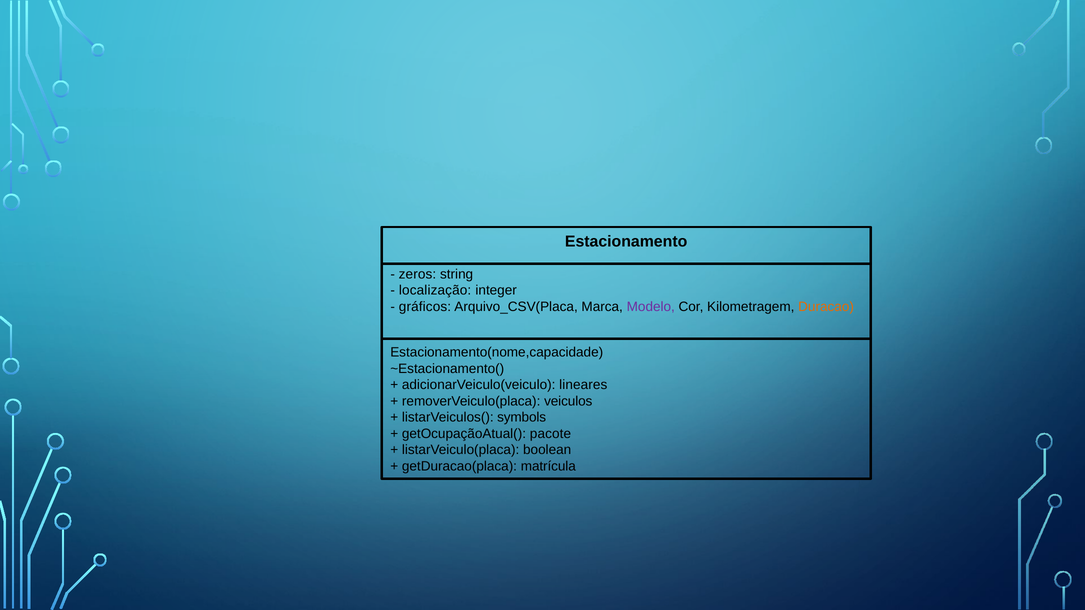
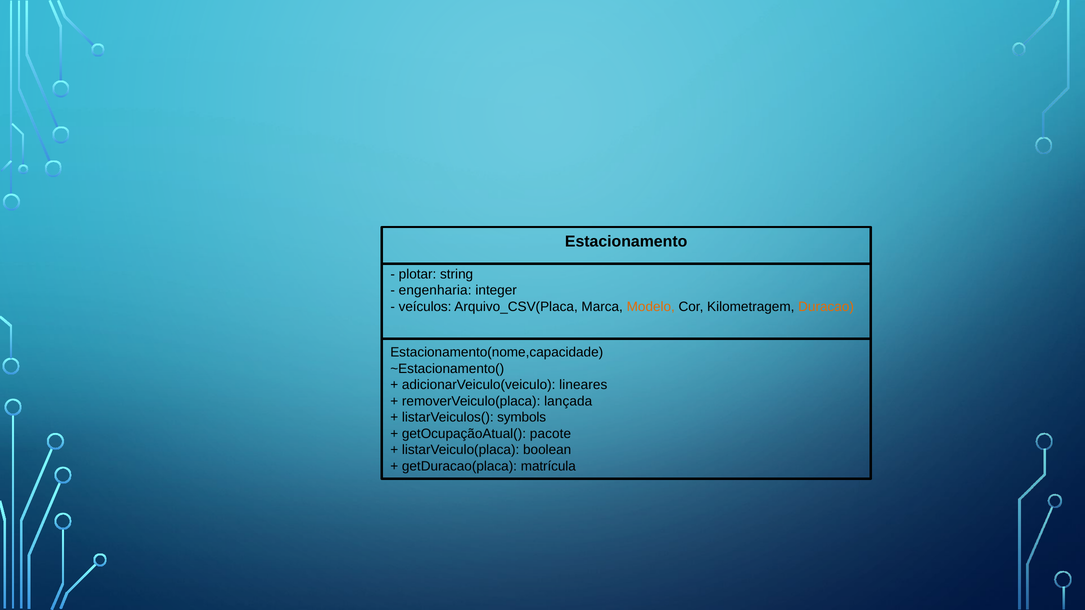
zeros: zeros -> plotar
localização: localização -> engenharia
gráficos: gráficos -> veículos
Modelo colour: purple -> orange
veiculos: veiculos -> lançada
